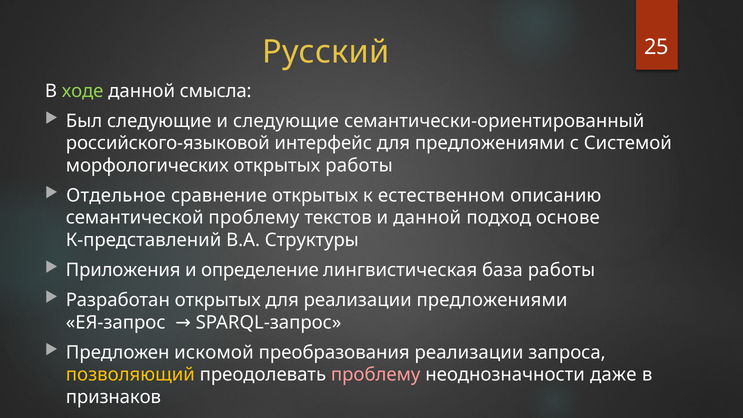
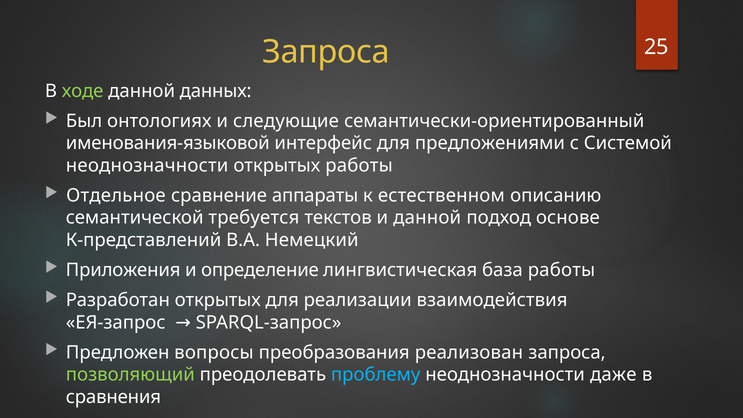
Русский at (326, 52): Русский -> Запроса
смысла: смысла -> данных
Был следующие: следующие -> онтологиях
российского-языковой: российского-языковой -> именования-языковой
морфологических at (147, 165): морфологических -> неоднозначности
сравнение открытых: открытых -> аппараты
семантической проблему: проблему -> требуется
Структуры: Структуры -> Немецкий
реализации предложениями: предложениями -> взаимодействия
искомой: искомой -> вопросы
преобразования реализации: реализации -> реализован
позволяющий colour: yellow -> light green
проблему at (376, 375) colour: pink -> light blue
признаков: признаков -> сравнения
